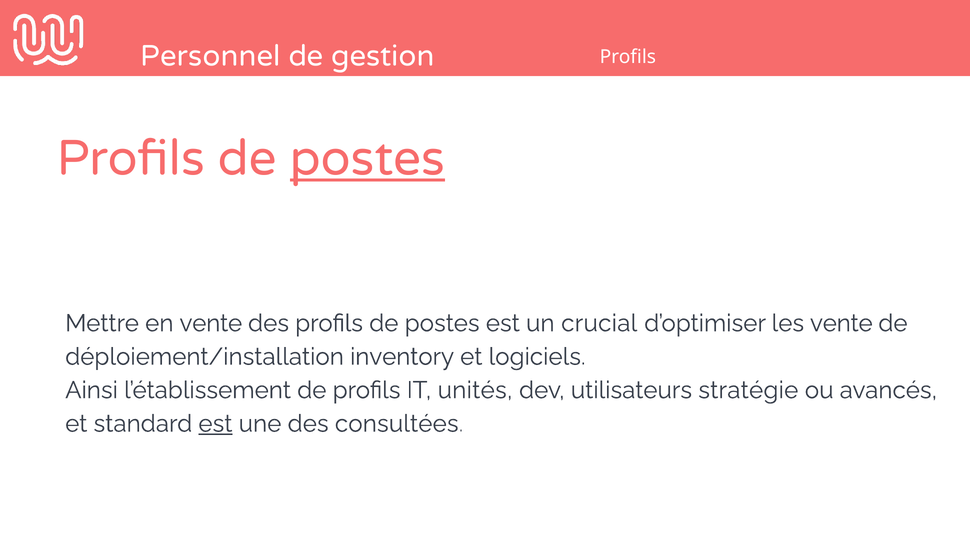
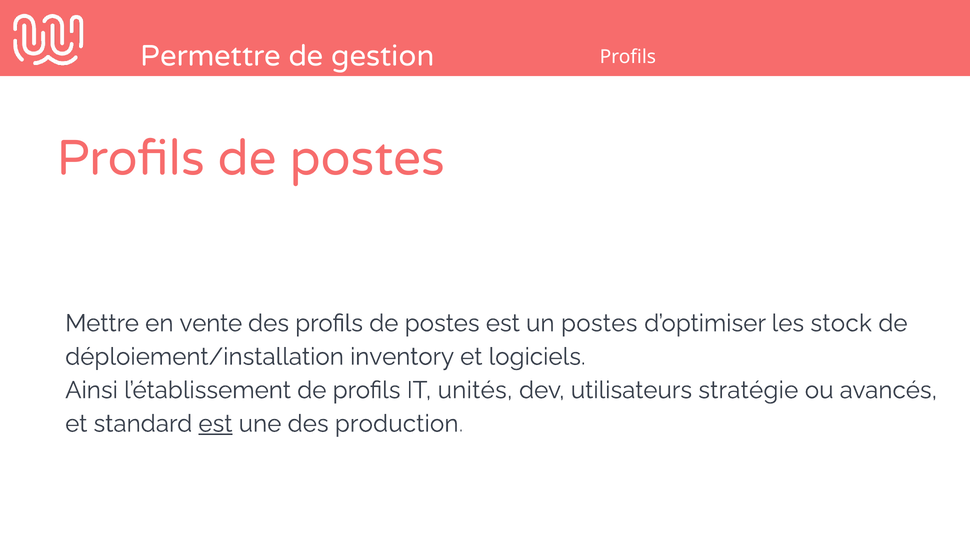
Personnel: Personnel -> Permettre
postes at (367, 158) underline: present -> none
un crucial: crucial -> postes
les vente: vente -> stock
consultées: consultées -> production
